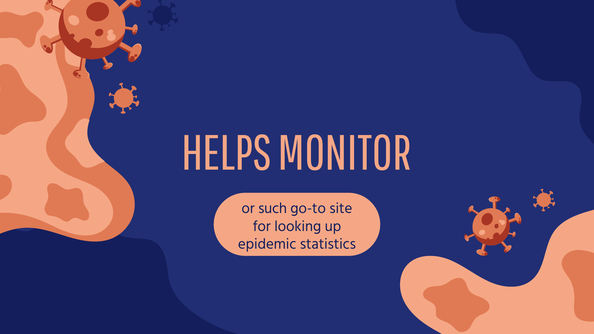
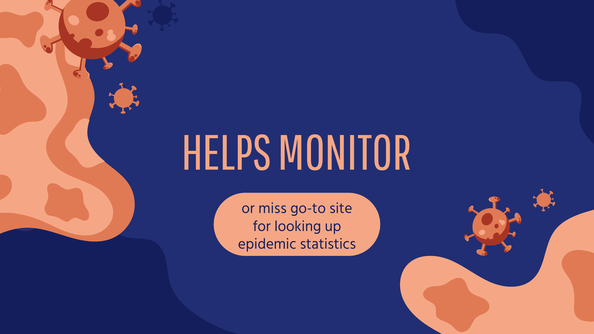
such: such -> miss
